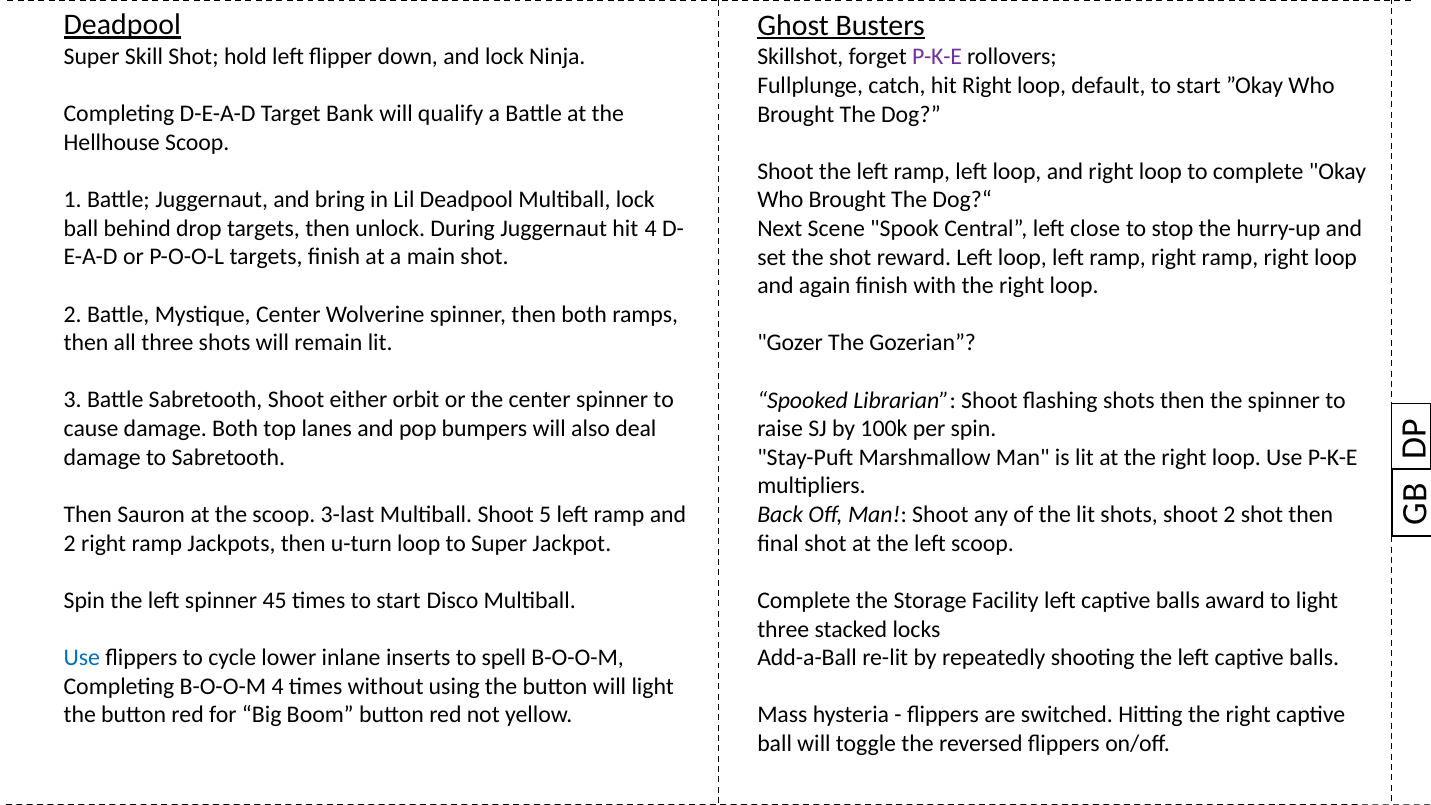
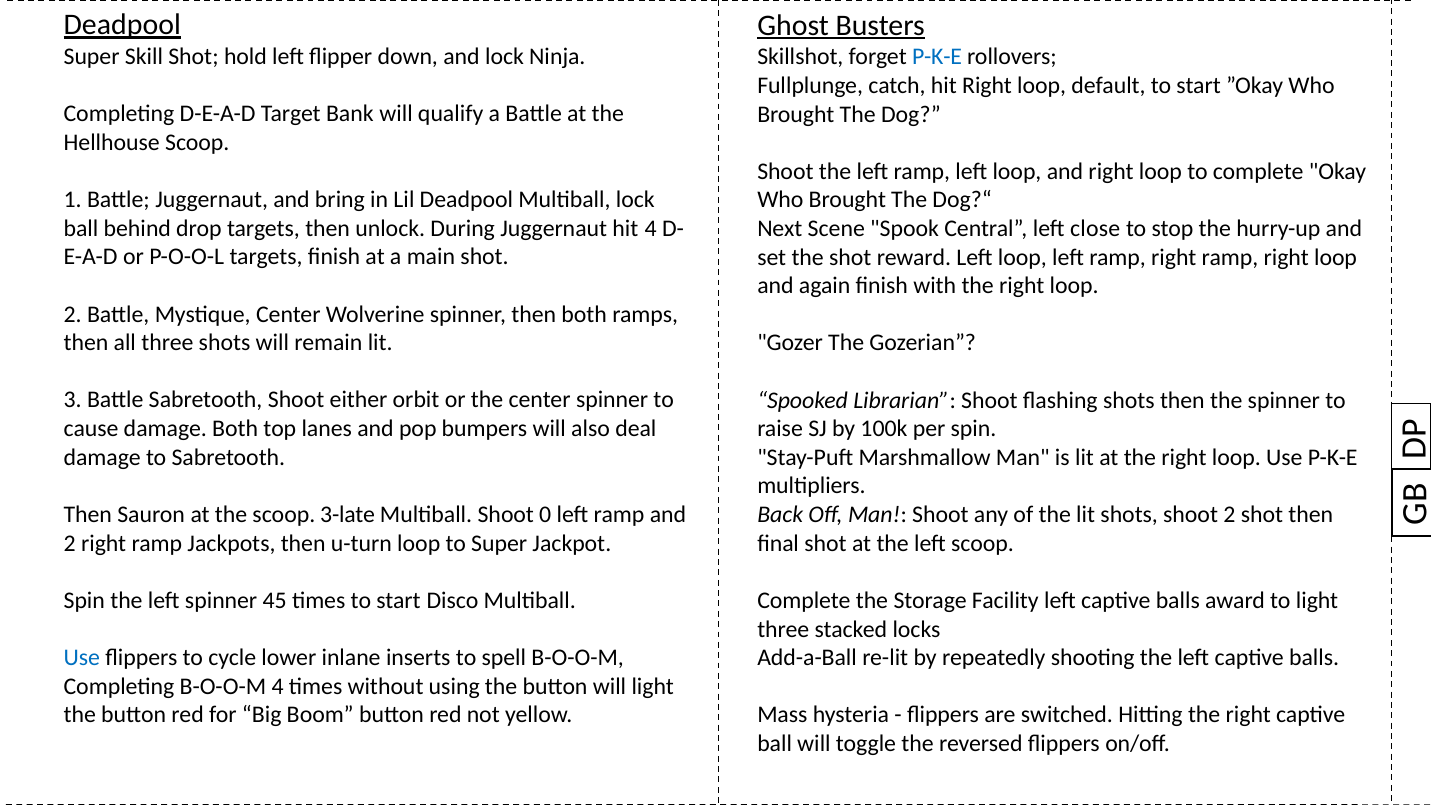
P-K-E at (937, 57) colour: purple -> blue
3-last: 3-last -> 3-late
5: 5 -> 0
